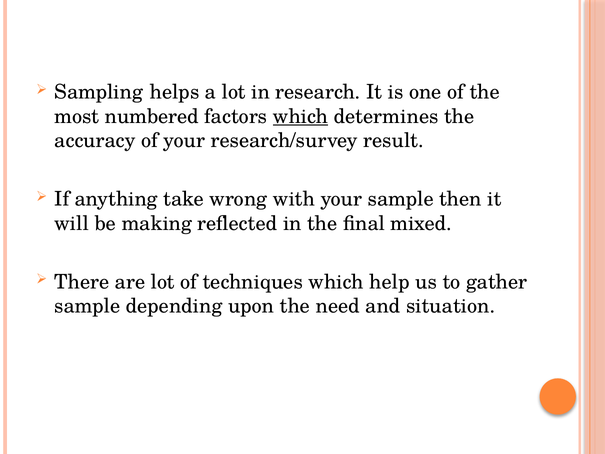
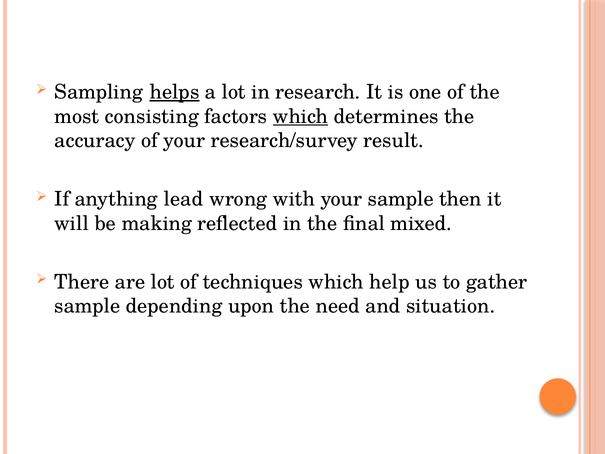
helps underline: none -> present
numbered: numbered -> consisting
take: take -> lead
